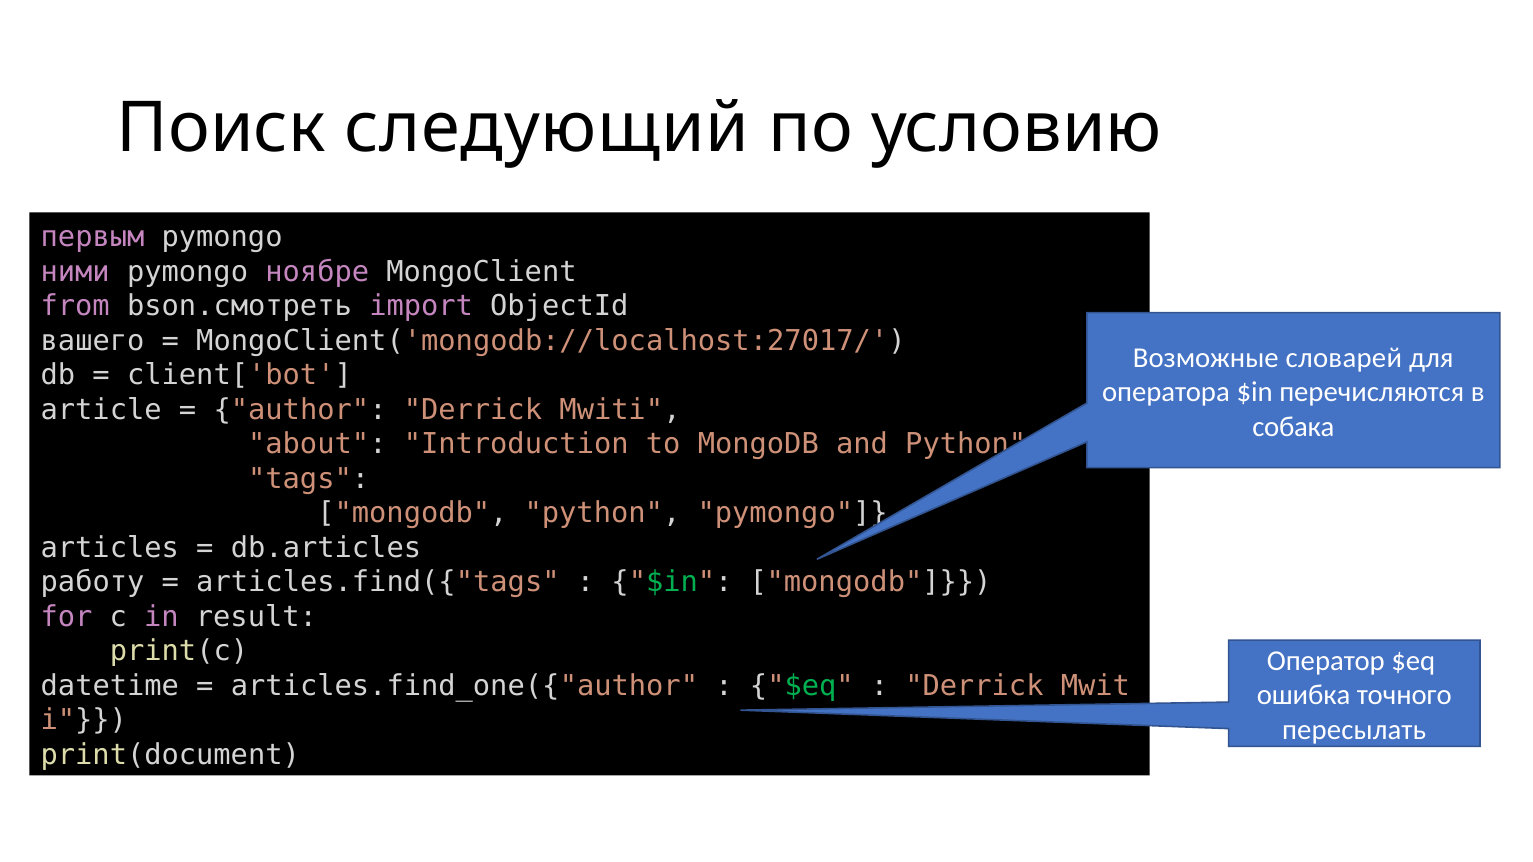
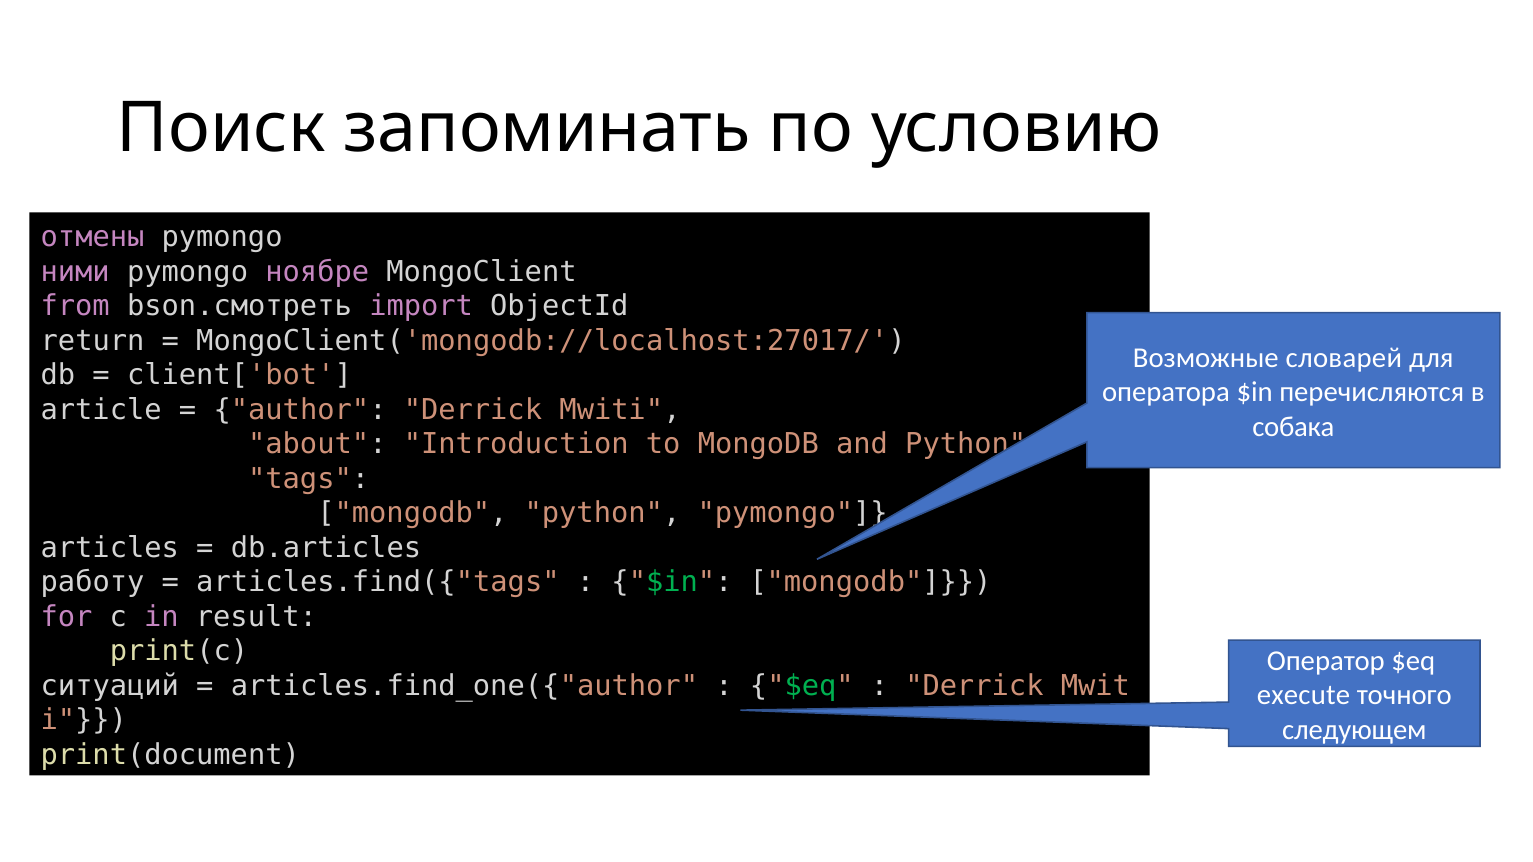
следующий: следующий -> запоминать
первым: первым -> отмены
вашего: вашего -> return
datetime: datetime -> ситуаций
ошибка: ошибка -> execute
пересылать: пересылать -> следующем
